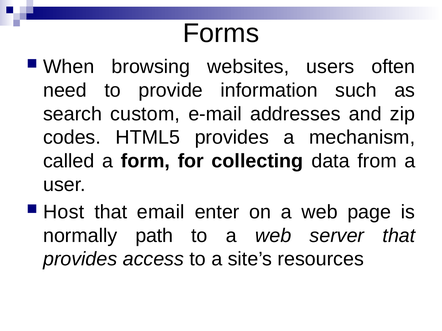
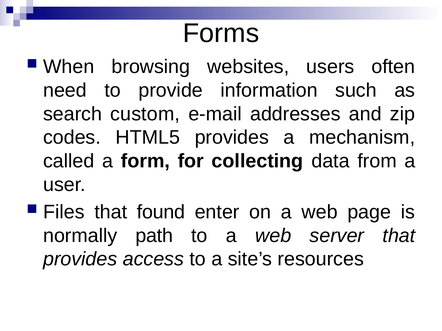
Host: Host -> Files
email: email -> found
